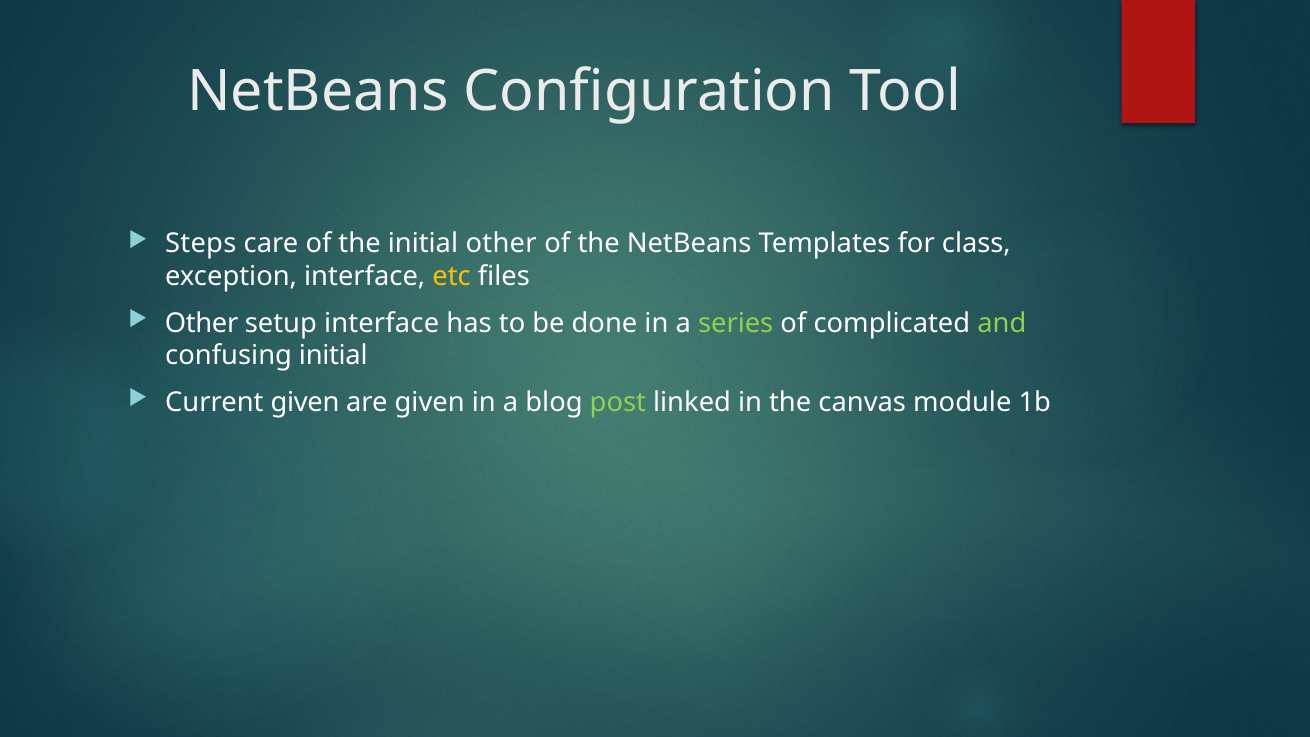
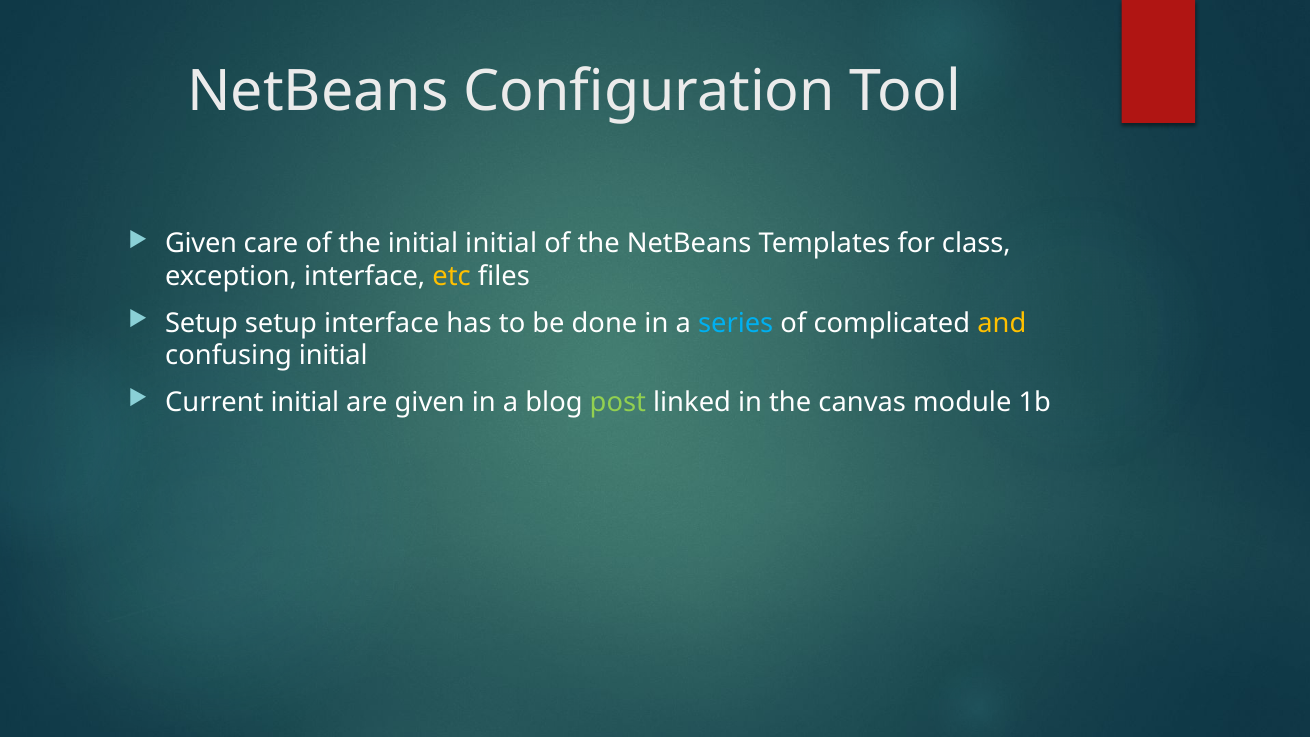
Steps at (201, 244): Steps -> Given
initial other: other -> initial
Other at (202, 323): Other -> Setup
series colour: light green -> light blue
and colour: light green -> yellow
Current given: given -> initial
